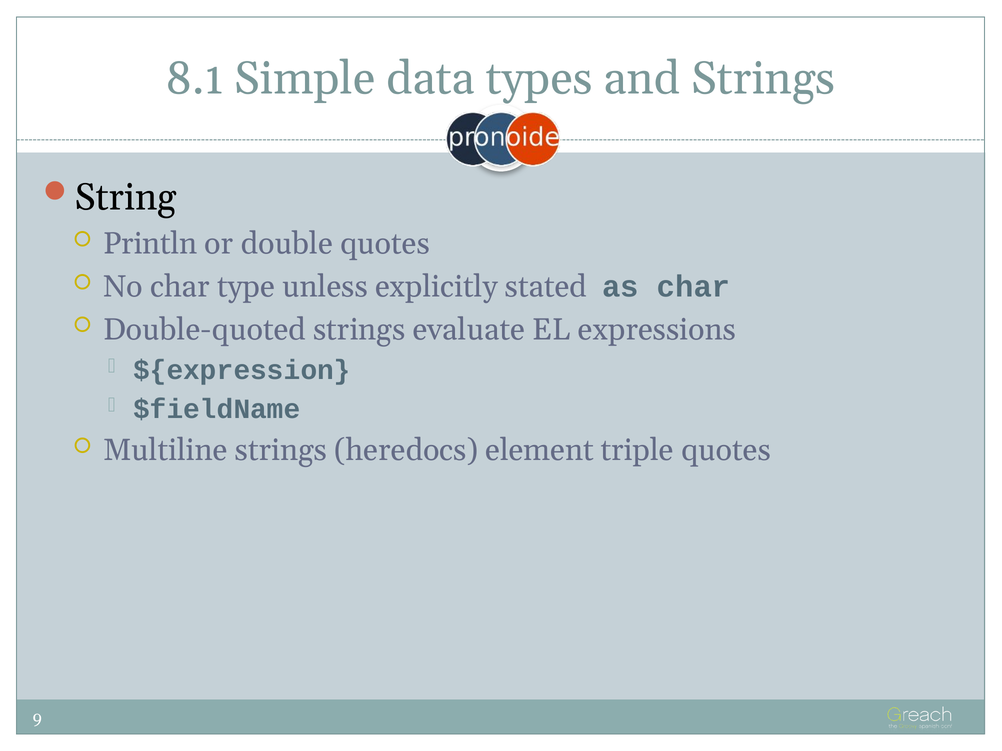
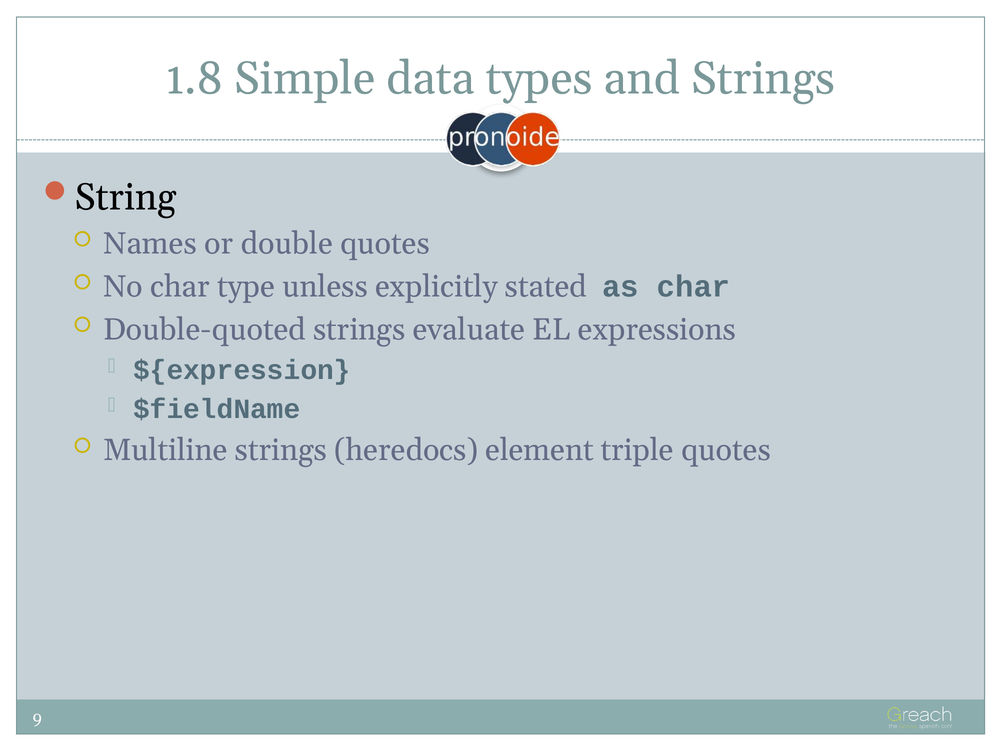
8.1: 8.1 -> 1.8
Println: Println -> Names
